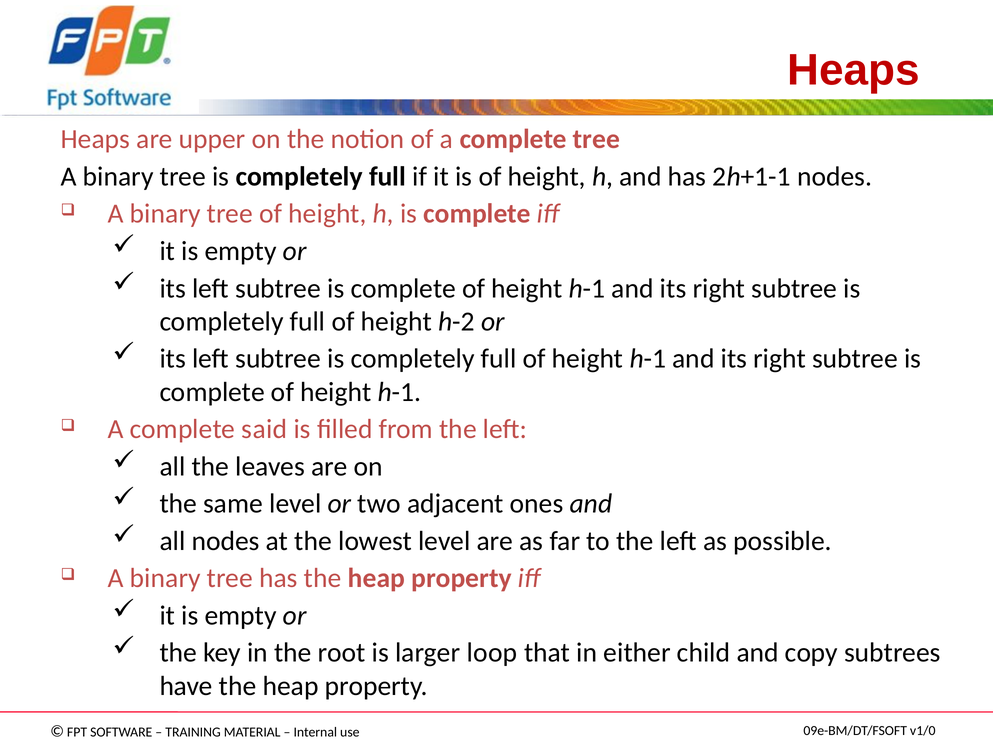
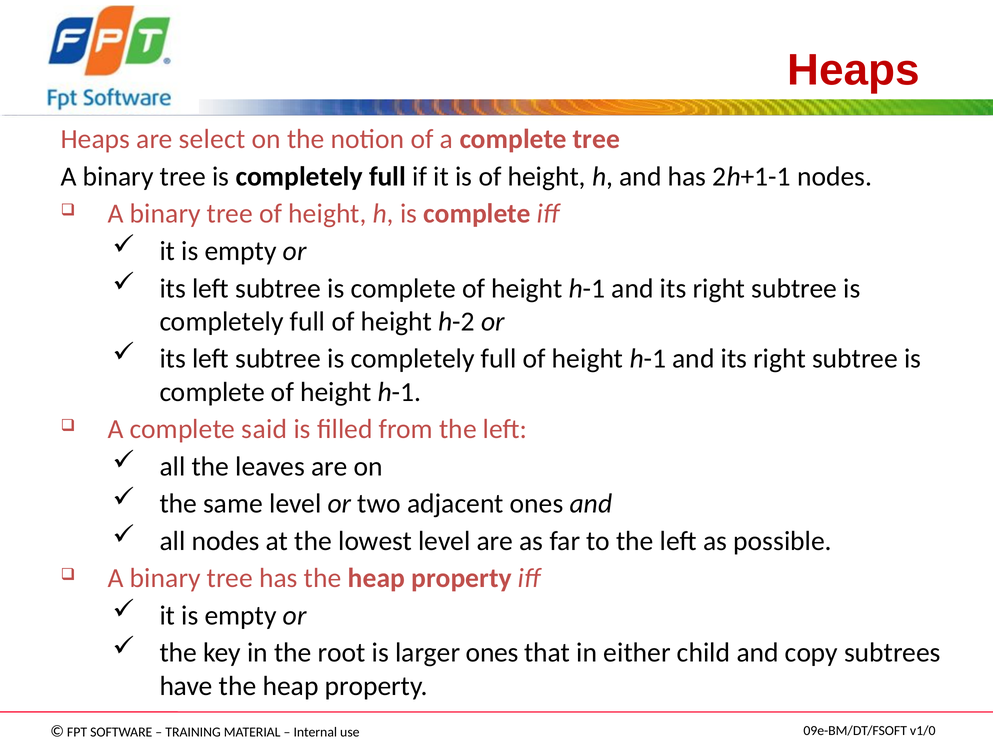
upper: upper -> select
larger loop: loop -> ones
